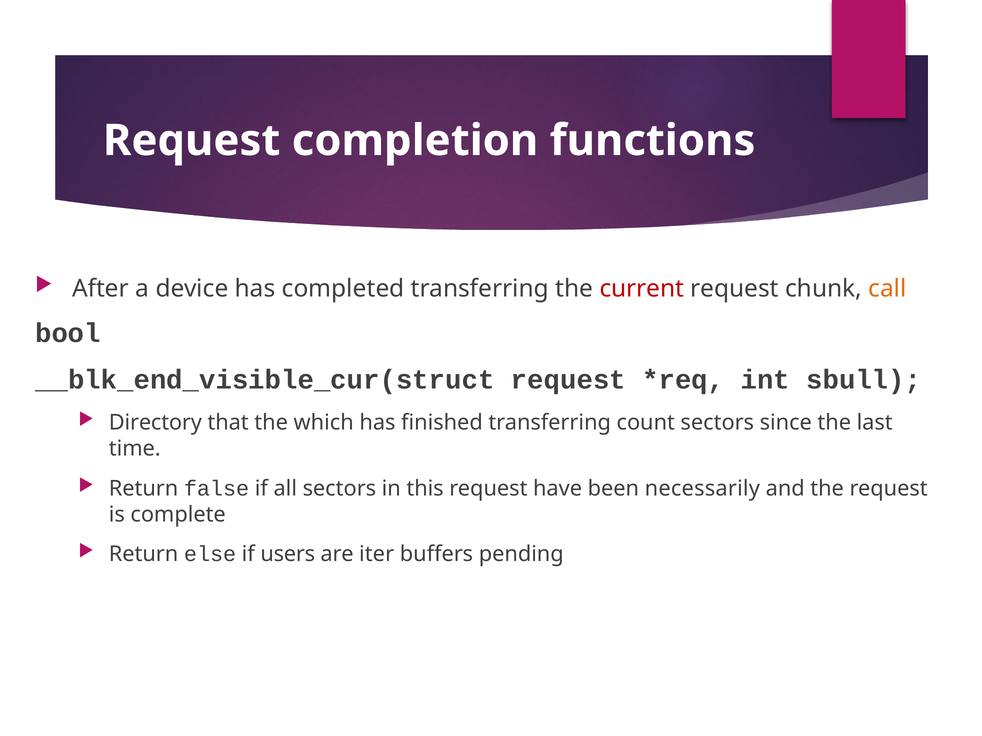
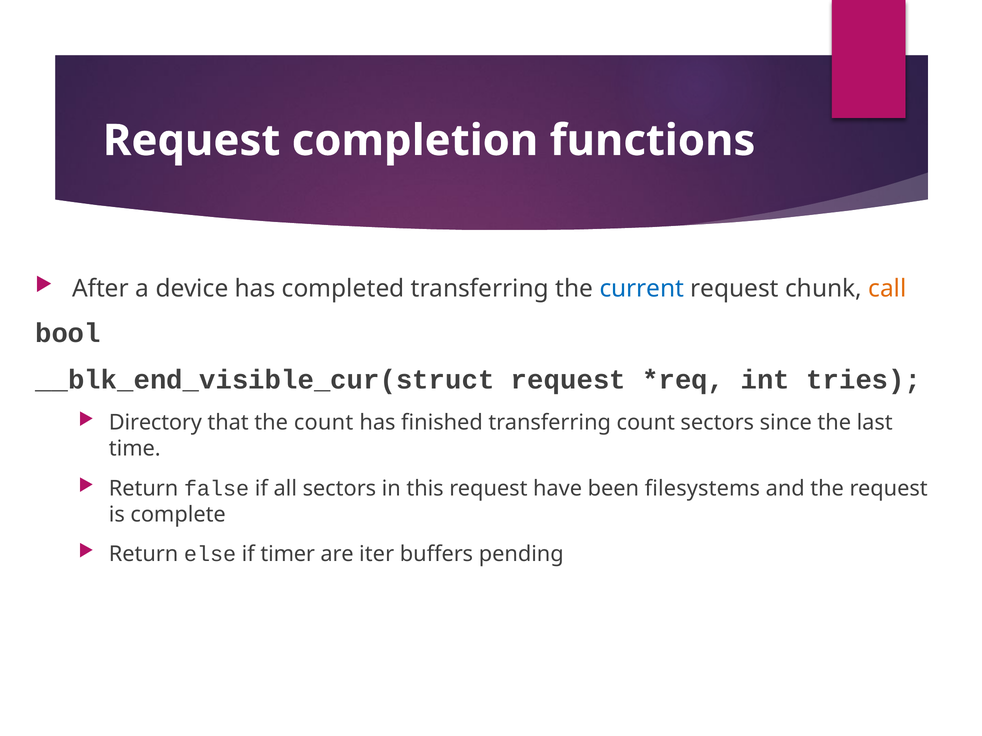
current colour: red -> blue
sbull: sbull -> tries
the which: which -> count
necessarily: necessarily -> filesystems
users: users -> timer
